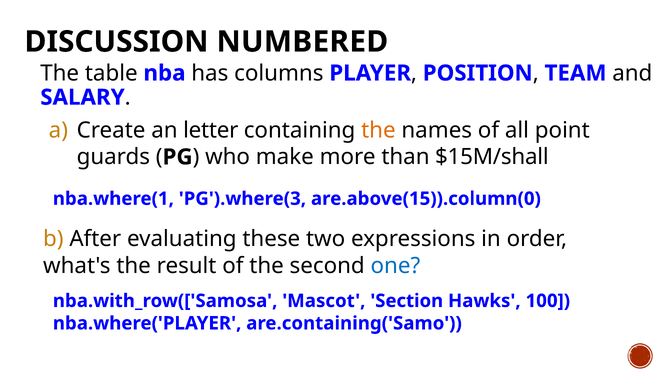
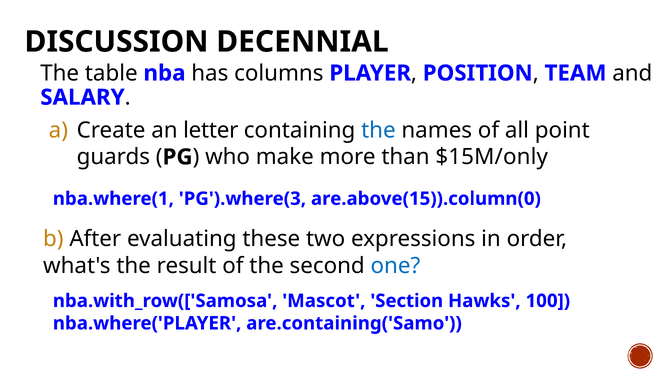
NUMBERED: NUMBERED -> DECENNIAL
the at (378, 130) colour: orange -> blue
$15M/shall: $15M/shall -> $15M/only
